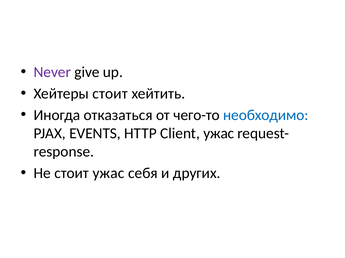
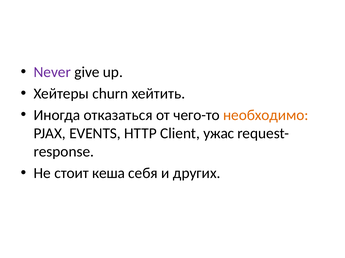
Хейтеры стоит: стоит -> churn
необходимо colour: blue -> orange
стоит ужас: ужас -> кеша
